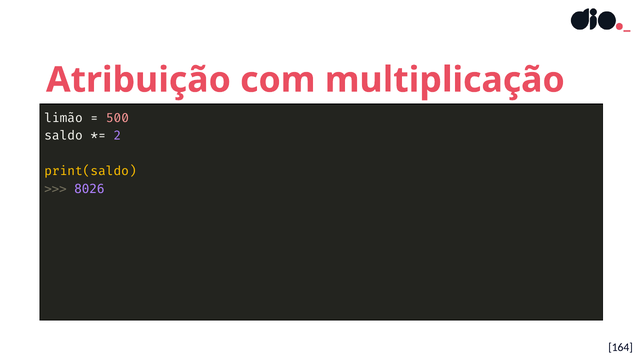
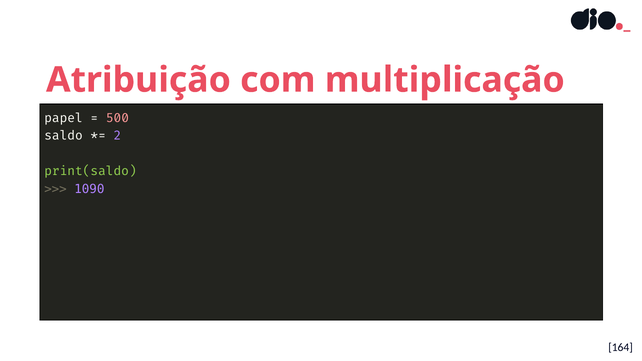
limão: limão -> papel
print(saldo colour: yellow -> light green
8026: 8026 -> 1090
